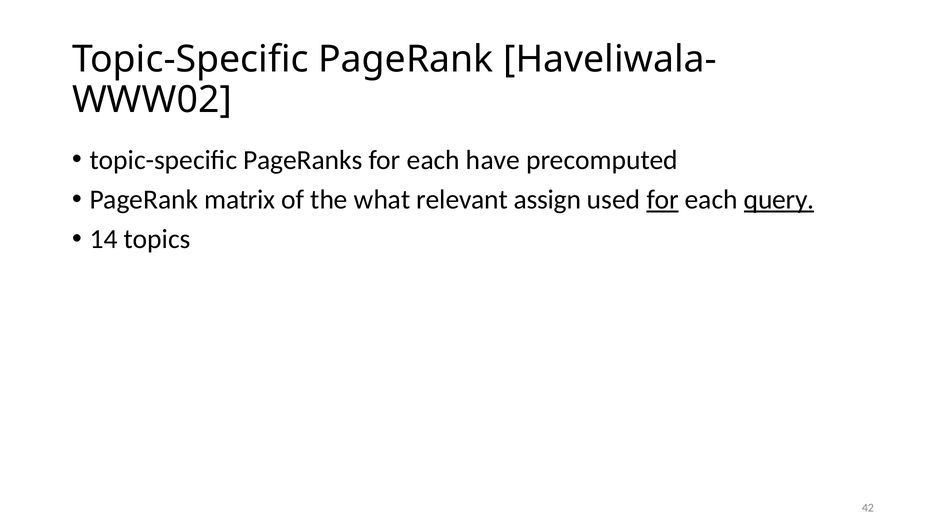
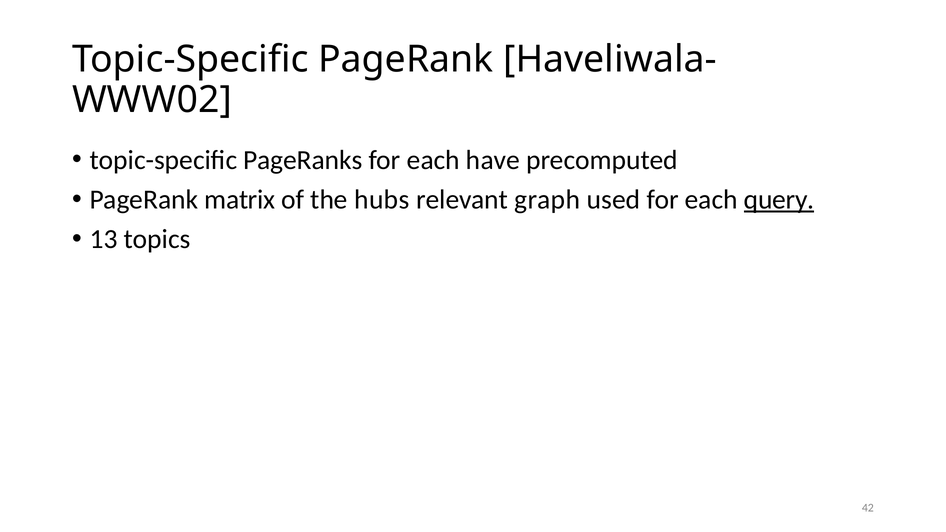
what: what -> hubs
assign: assign -> graph
for at (663, 200) underline: present -> none
14: 14 -> 13
